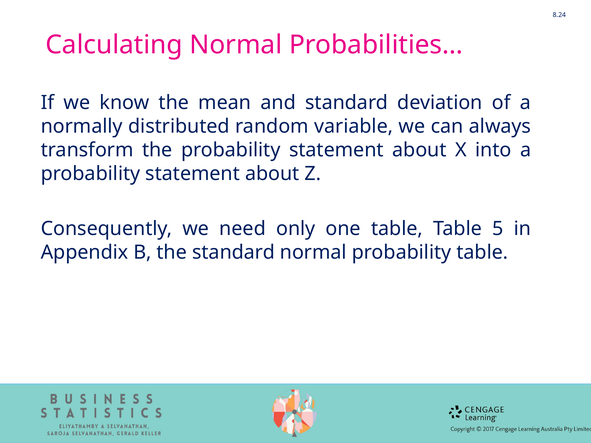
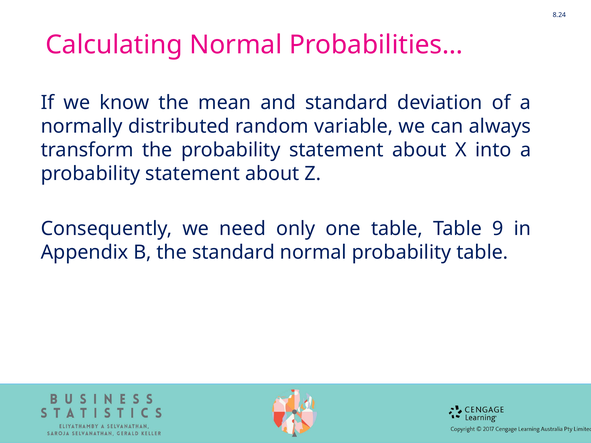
5: 5 -> 9
